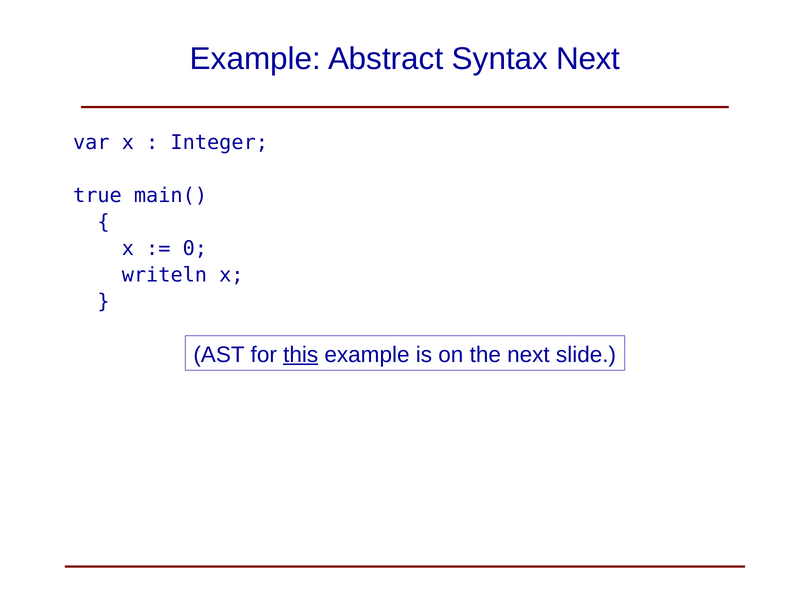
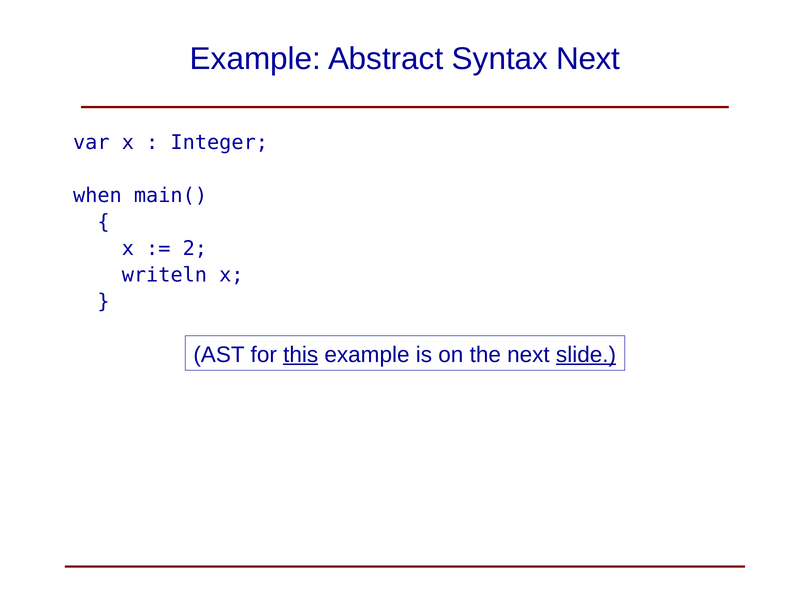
true: true -> when
0: 0 -> 2
slide underline: none -> present
